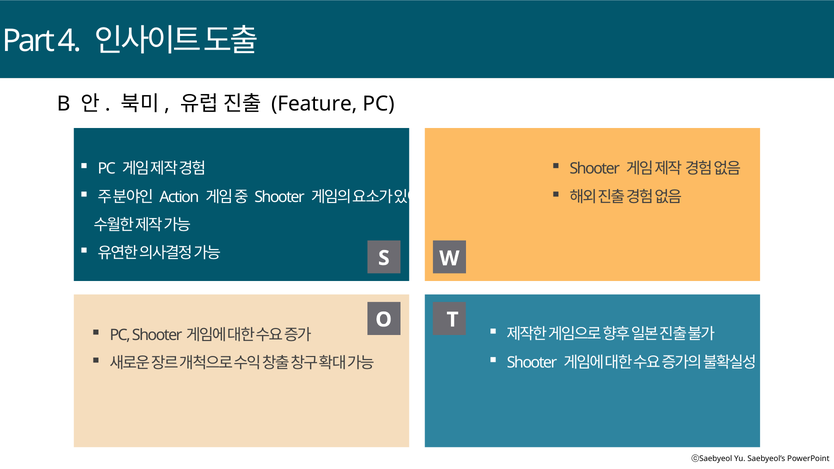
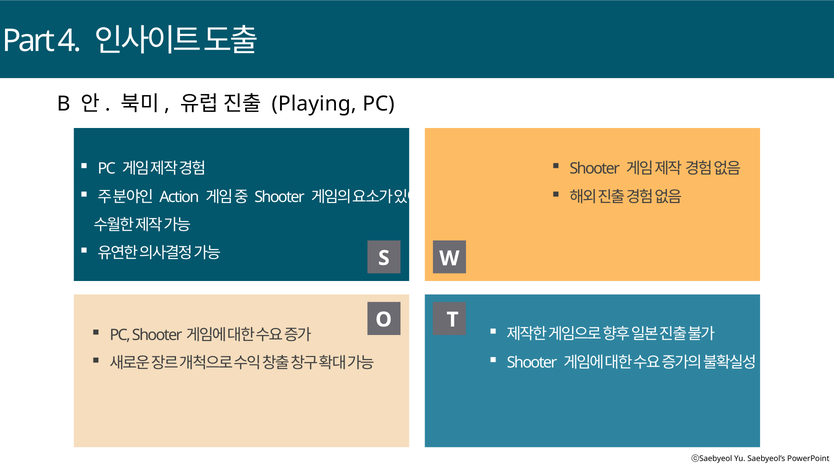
Feature: Feature -> Playing
